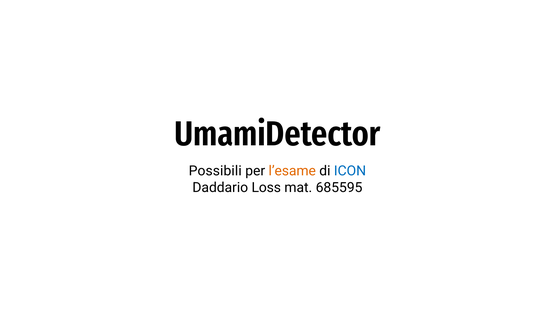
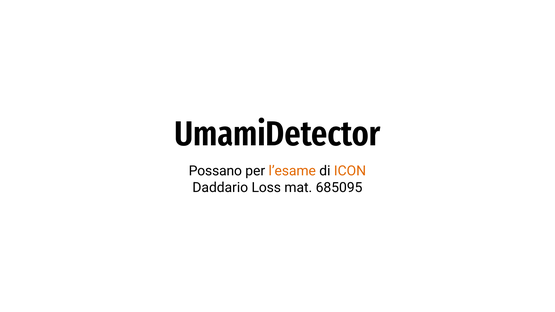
Possibili: Possibili -> Possano
ICON colour: blue -> orange
685595: 685595 -> 685095
